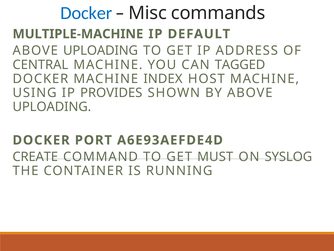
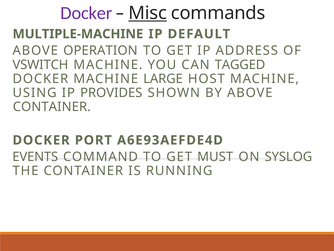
Docker at (86, 13) colour: blue -> purple
Misc underline: none -> present
UPLOADING at (101, 51): UPLOADING -> OPERATION
CENTRAL: CENTRAL -> VSWITCH
INDEX: INDEX -> LARGE
UPLOADING at (52, 107): UPLOADING -> CONTAINER
CREATE: CREATE -> EVENTS
